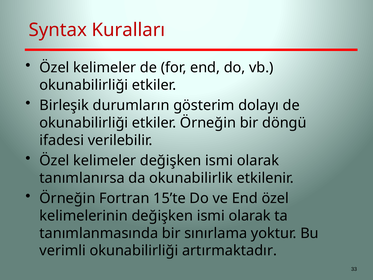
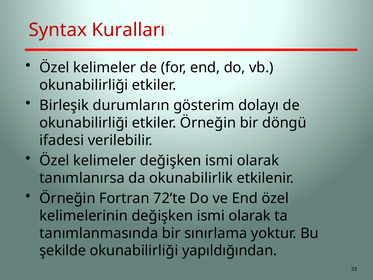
15’te: 15’te -> 72’te
verimli: verimli -> şekilde
artırmaktadır: artırmaktadır -> yapıldığından
